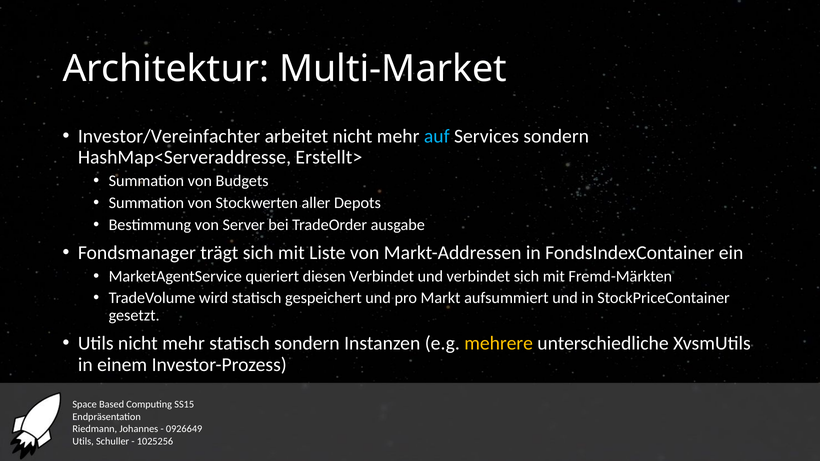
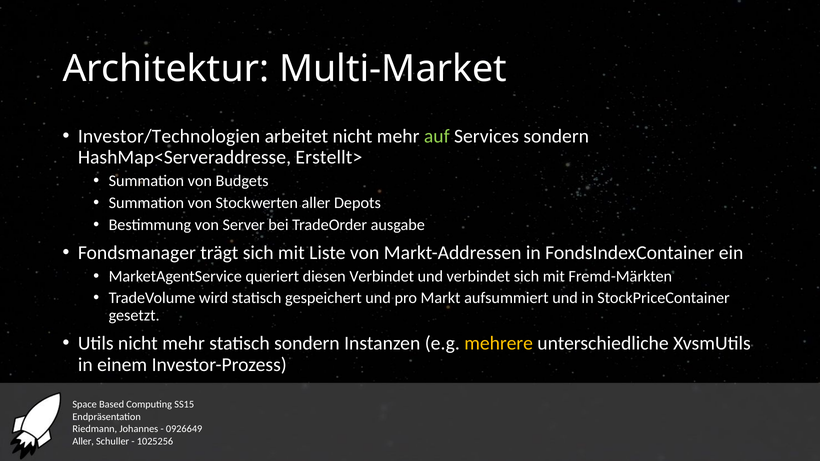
Investor/Vereinfachter: Investor/Vereinfachter -> Investor/Technologien
auf colour: light blue -> light green
Utils at (83, 442): Utils -> Aller
